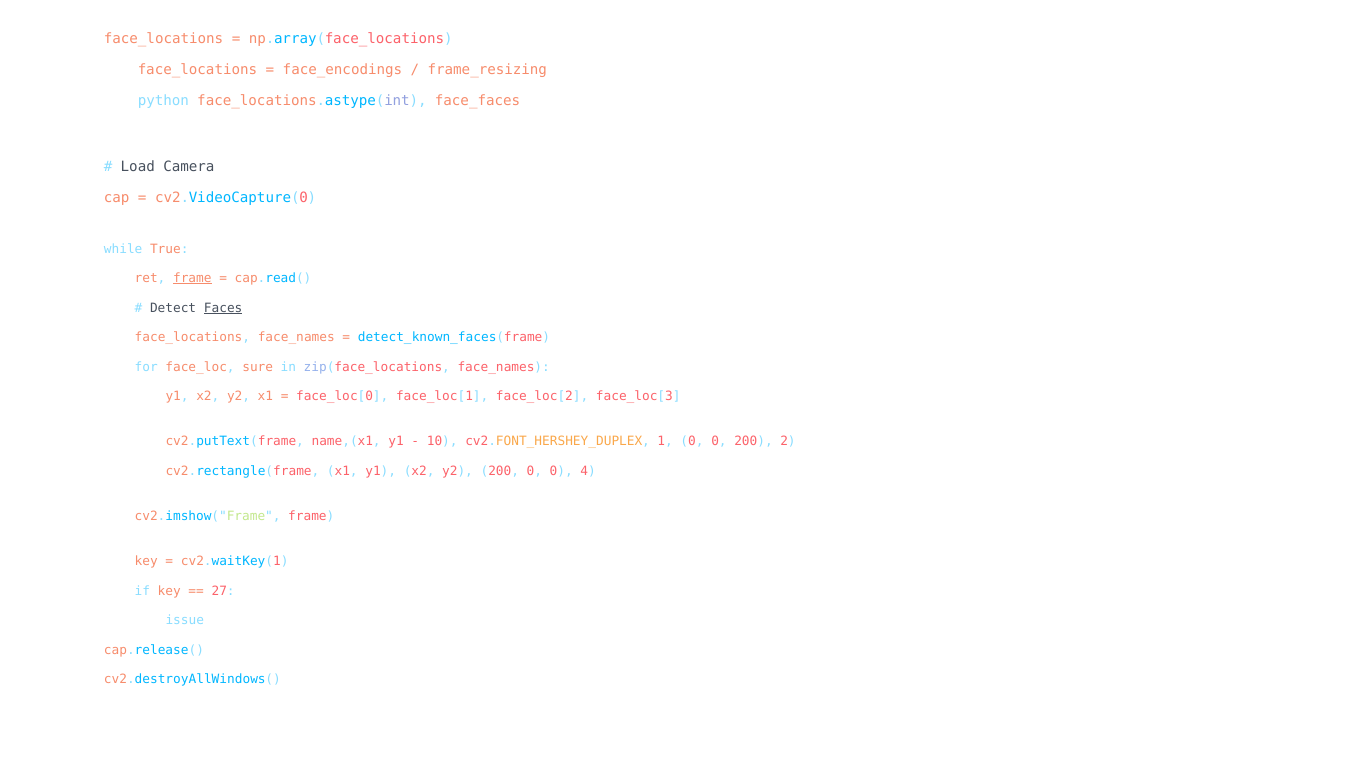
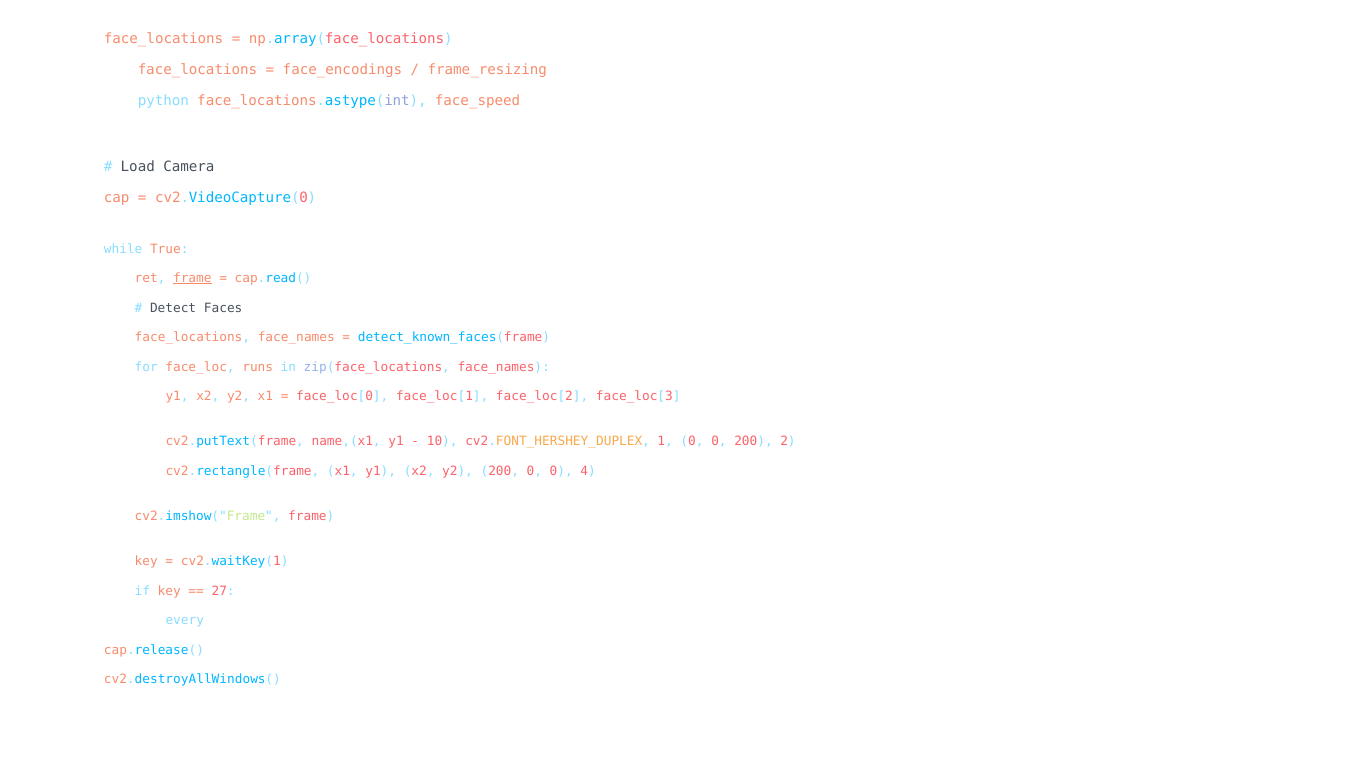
face_faces: face_faces -> face_speed
Faces underline: present -> none
sure: sure -> runs
issue: issue -> every
